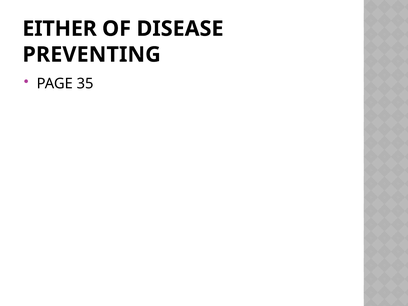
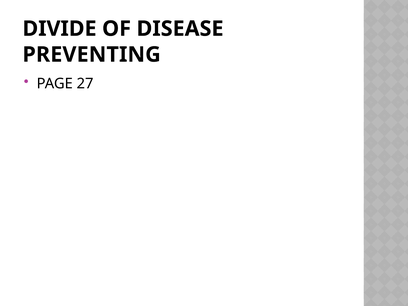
EITHER: EITHER -> DIVIDE
35: 35 -> 27
